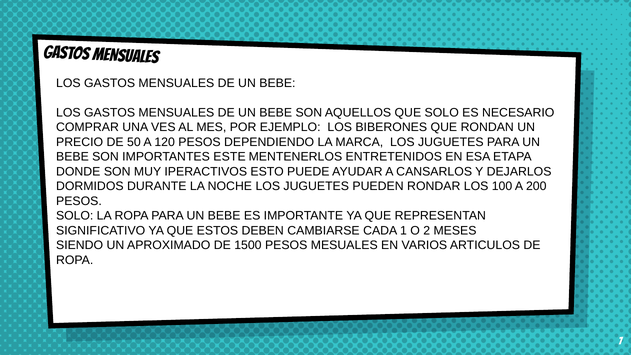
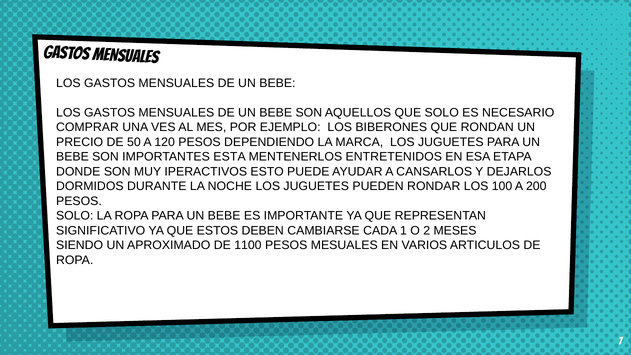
ESTE: ESTE -> ESTA
1500: 1500 -> 1100
